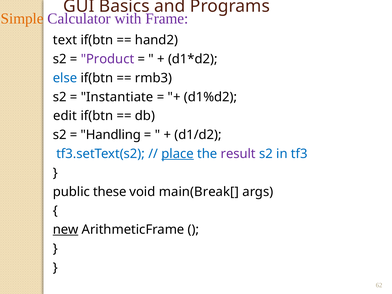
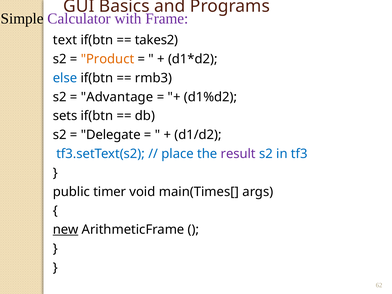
Simple colour: orange -> black
hand2: hand2 -> takes2
Product colour: purple -> orange
Instantiate: Instantiate -> Advantage
edit: edit -> sets
Handling: Handling -> Delegate
place underline: present -> none
these: these -> timer
main(Break[: main(Break[ -> main(Times[
